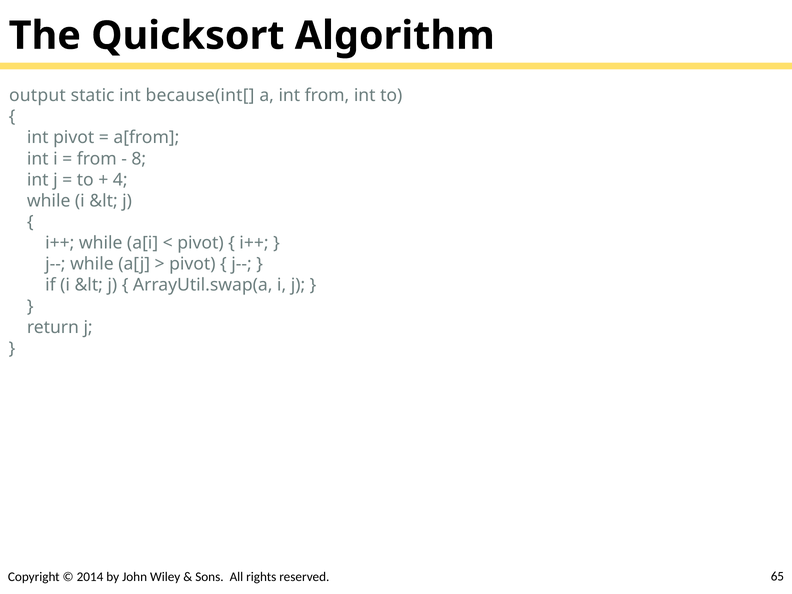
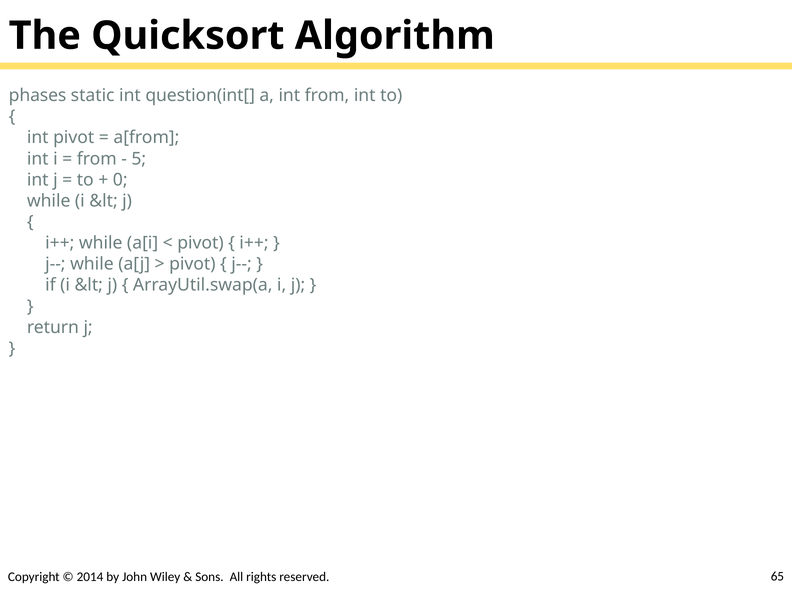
output: output -> phases
because(int[: because(int[ -> question(int[
8: 8 -> 5
4: 4 -> 0
